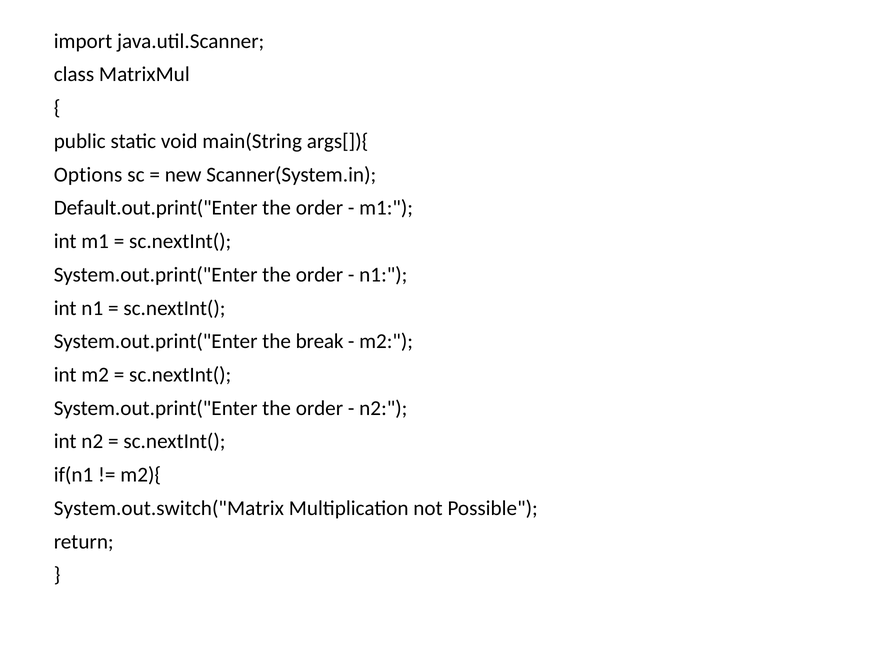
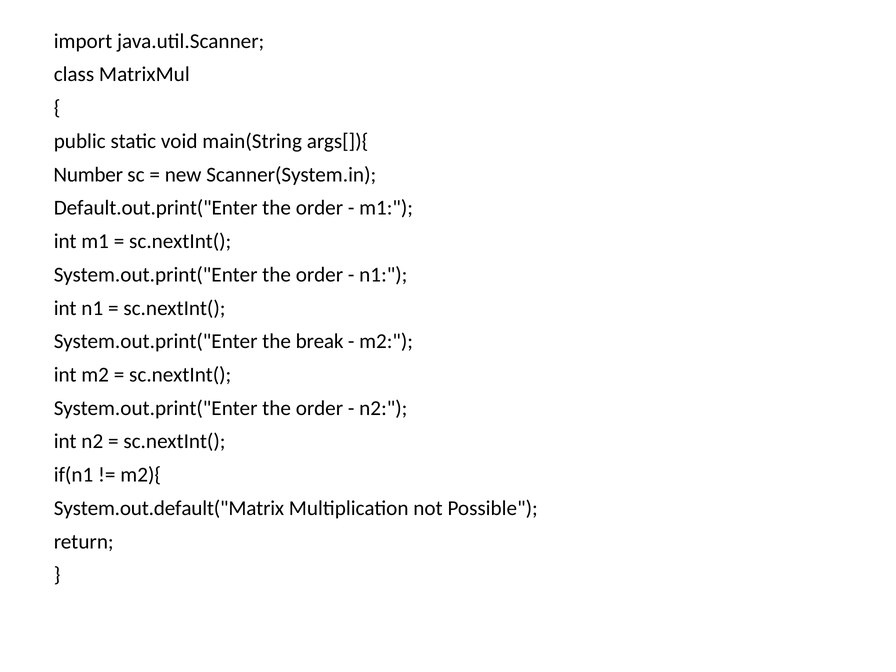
Options: Options -> Number
System.out.switch("Matrix: System.out.switch("Matrix -> System.out.default("Matrix
